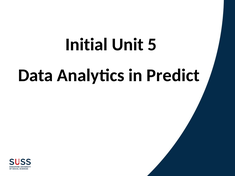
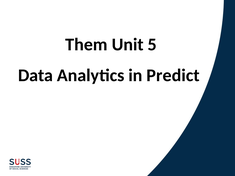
Initial: Initial -> Them
